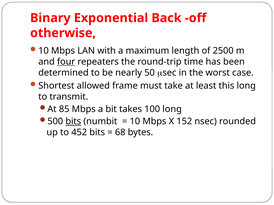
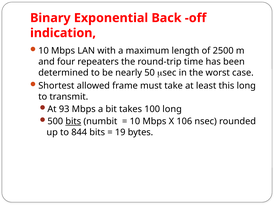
otherwise: otherwise -> indication
four underline: present -> none
85: 85 -> 93
152: 152 -> 106
452: 452 -> 844
68: 68 -> 19
